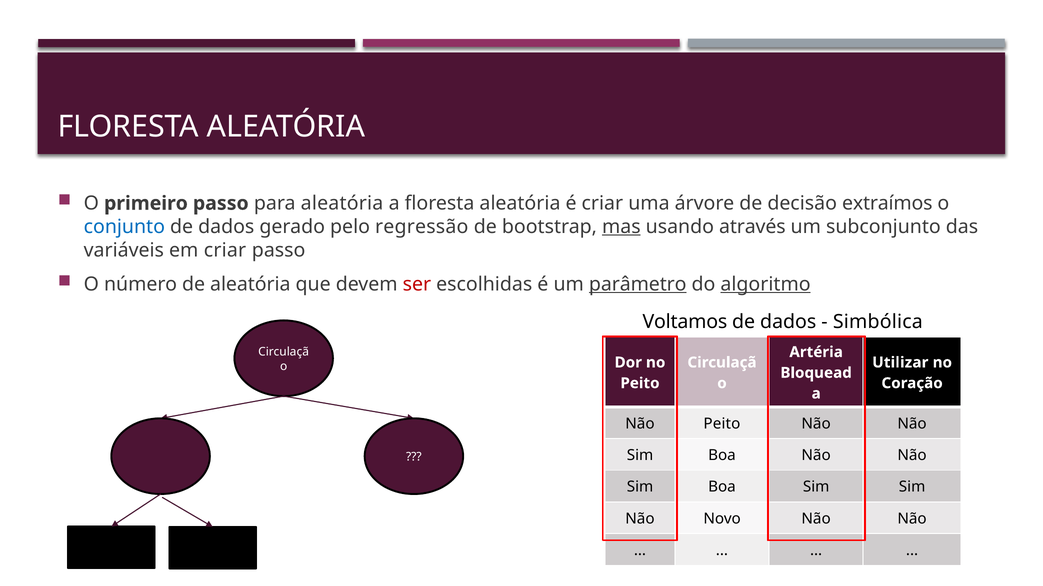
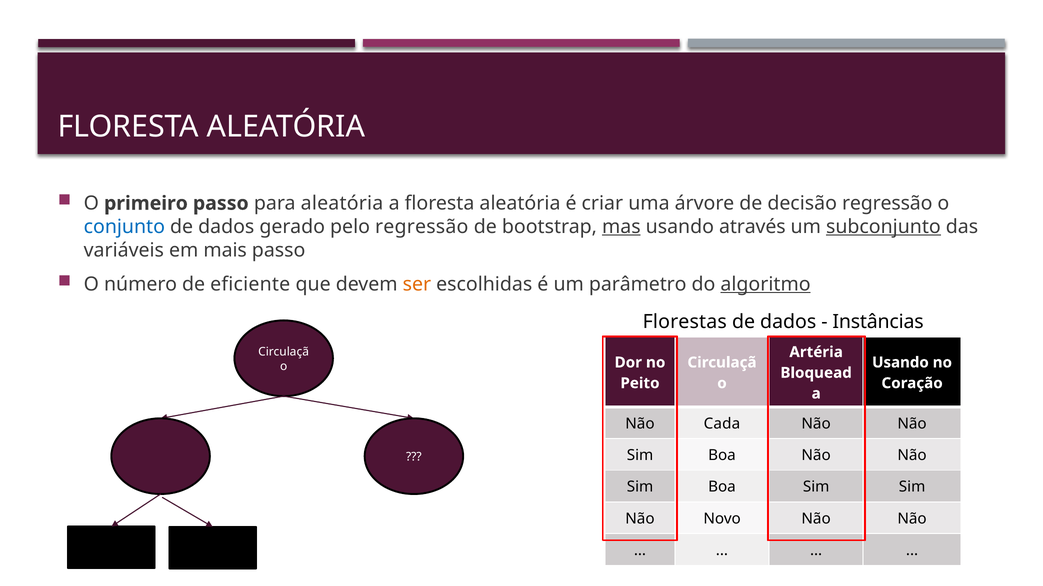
decisão extraímos: extraímos -> regressão
subconjunto underline: none -> present
em criar: criar -> mais
de aleatória: aleatória -> eficiente
ser colour: red -> orange
parâmetro underline: present -> none
Voltamos: Voltamos -> Florestas
Simbólica: Simbólica -> Instâncias
Utilizar at (900, 363): Utilizar -> Usando
Não Peito: Peito -> Cada
